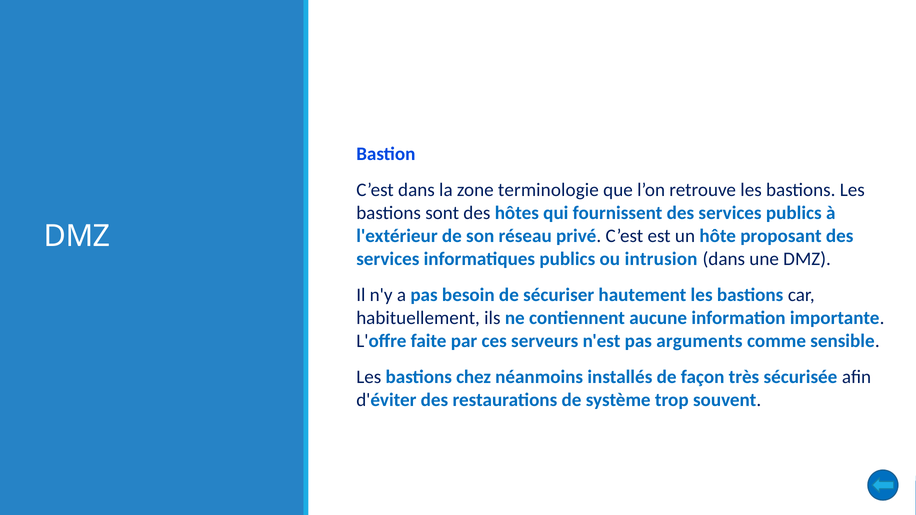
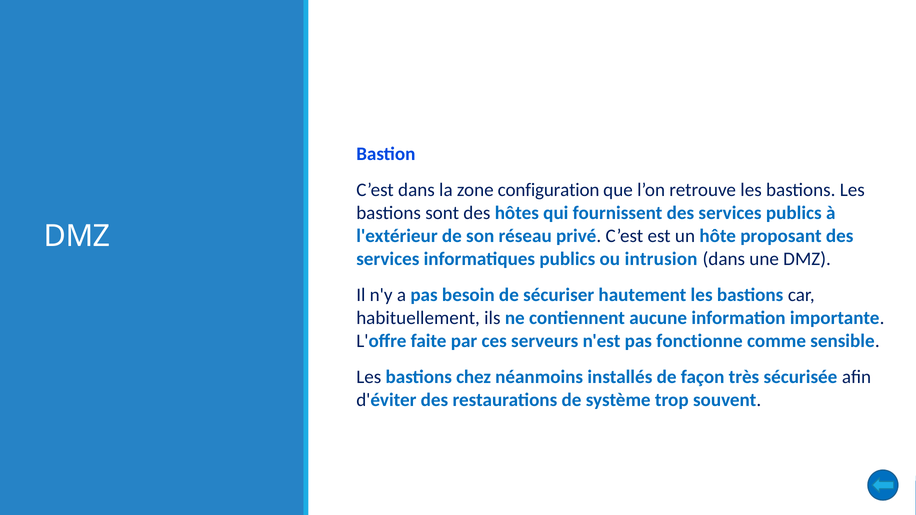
terminologie: terminologie -> configuration
arguments: arguments -> fonctionne
